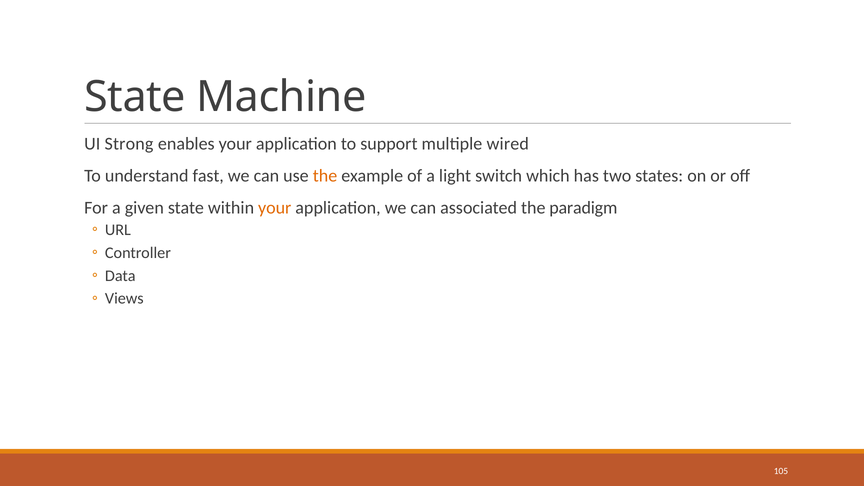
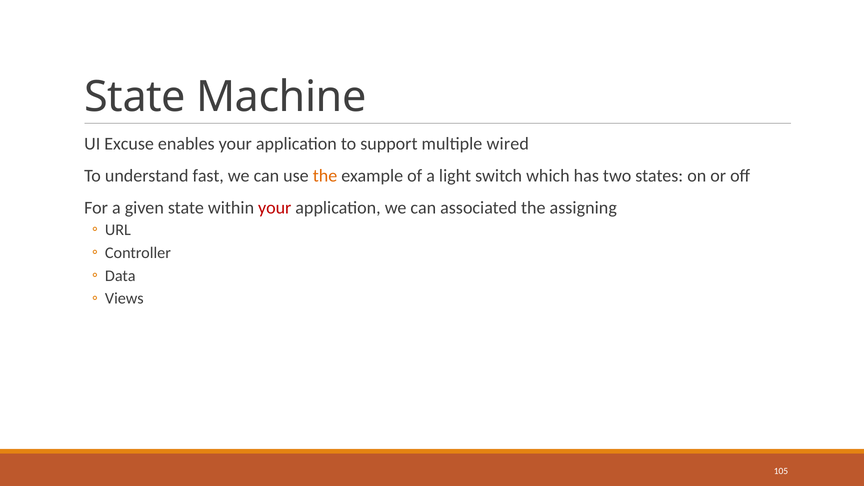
Strong: Strong -> Excuse
your at (275, 208) colour: orange -> red
paradigm: paradigm -> assigning
